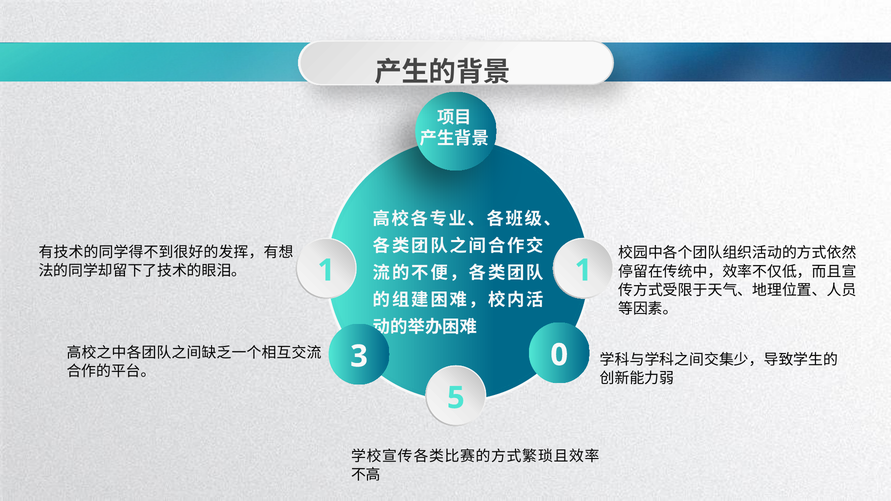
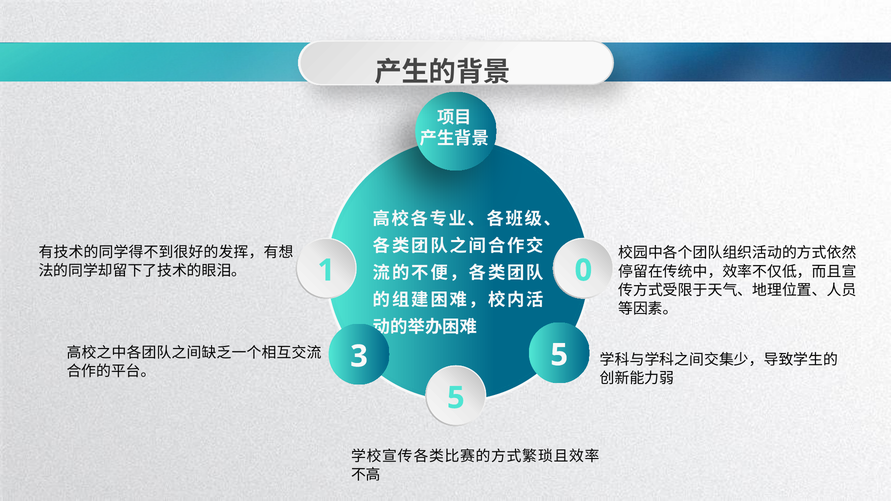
1 1: 1 -> 0
3 0: 0 -> 5
